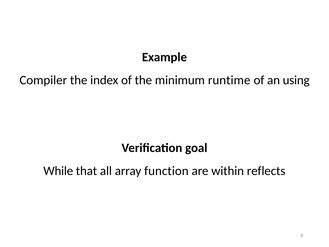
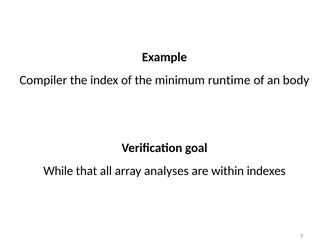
using: using -> body
function: function -> analyses
reflects: reflects -> indexes
